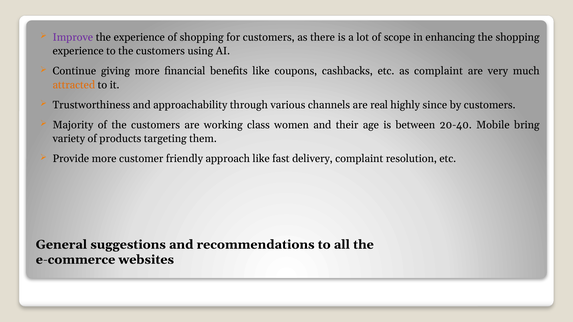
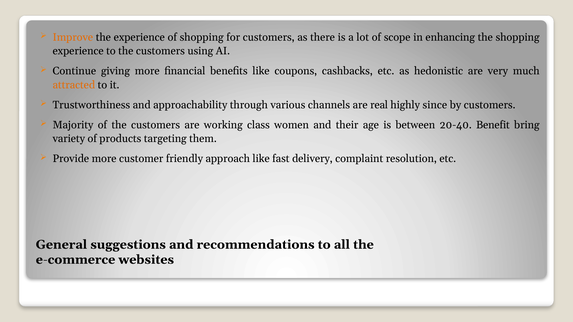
Improve colour: purple -> orange
as complaint: complaint -> hedonistic
Mobile: Mobile -> Benefit
